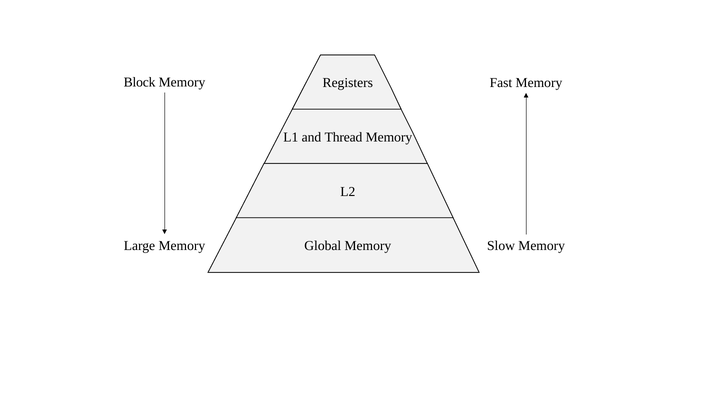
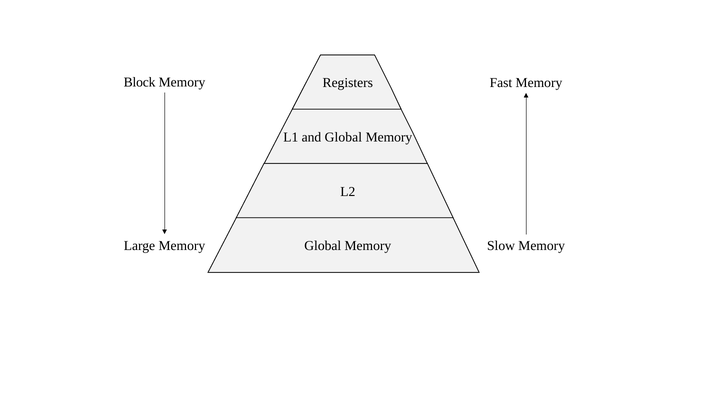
and Thread: Thread -> Global
